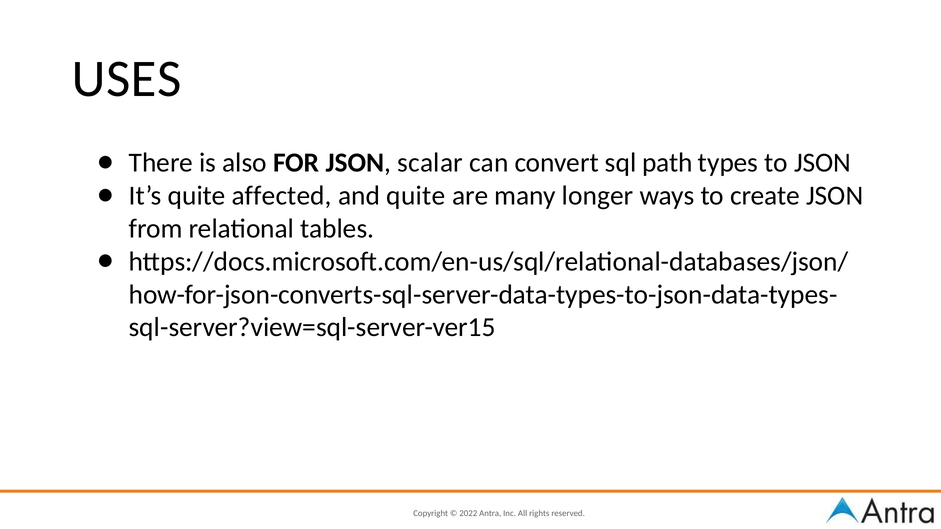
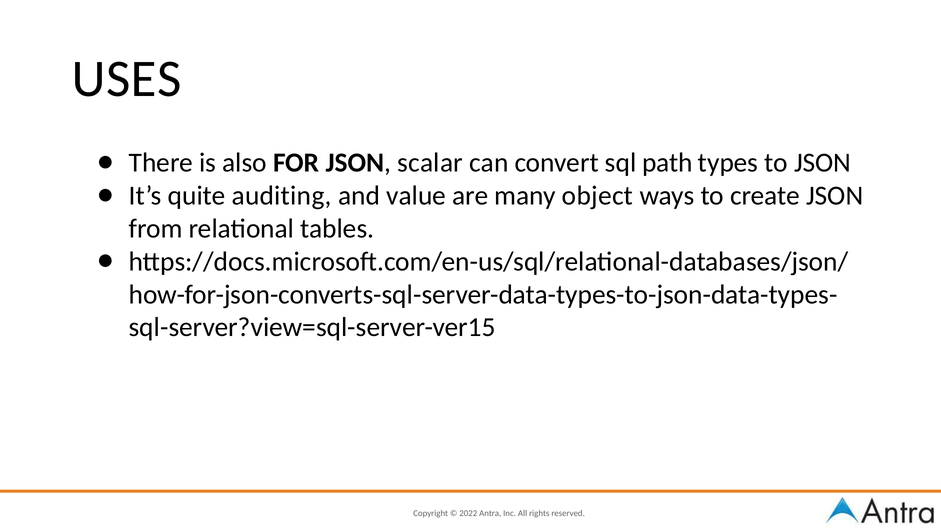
affected: affected -> auditing
and quite: quite -> value
longer: longer -> object
